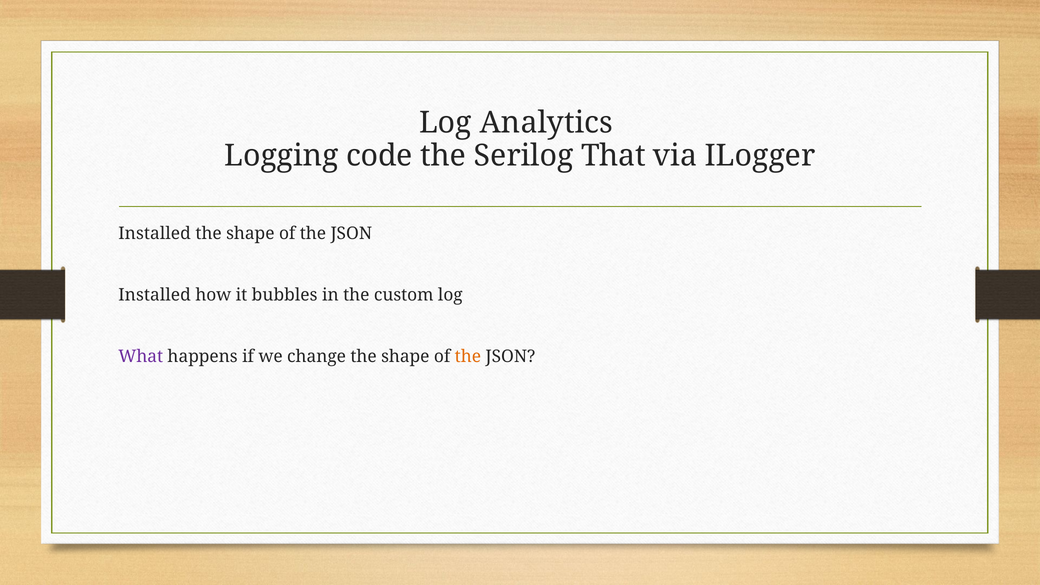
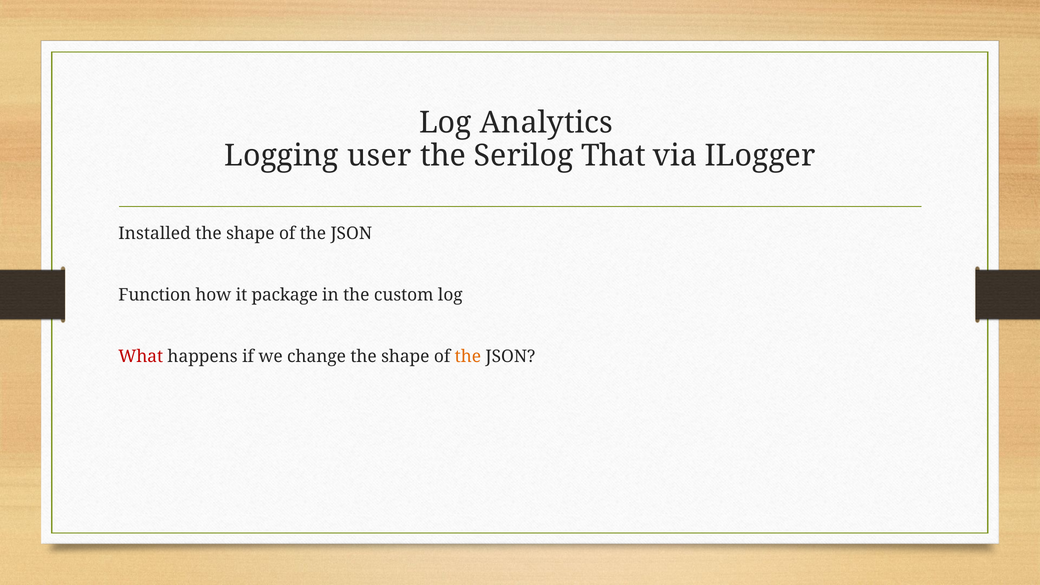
code: code -> user
Installed at (155, 295): Installed -> Function
bubbles: bubbles -> package
What colour: purple -> red
